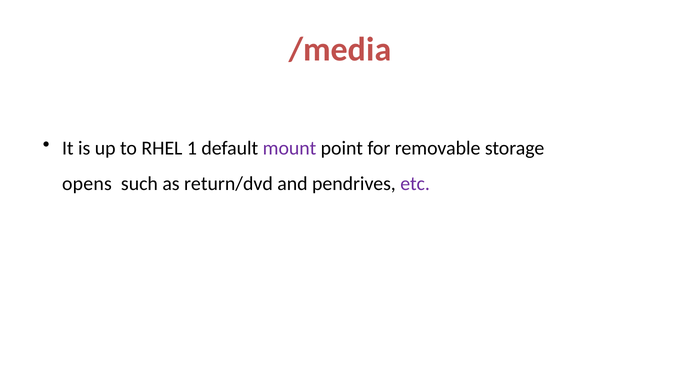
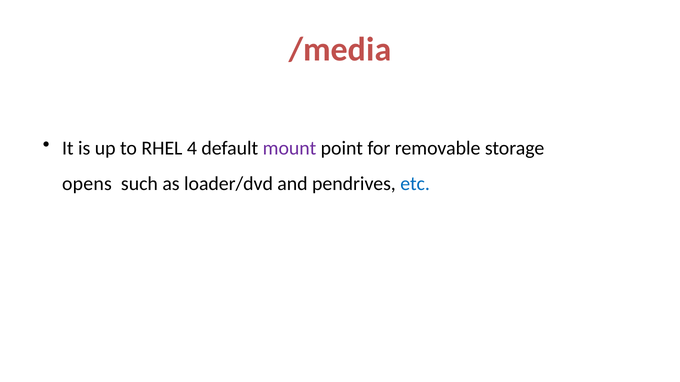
1: 1 -> 4
return/dvd: return/dvd -> loader/dvd
etc colour: purple -> blue
